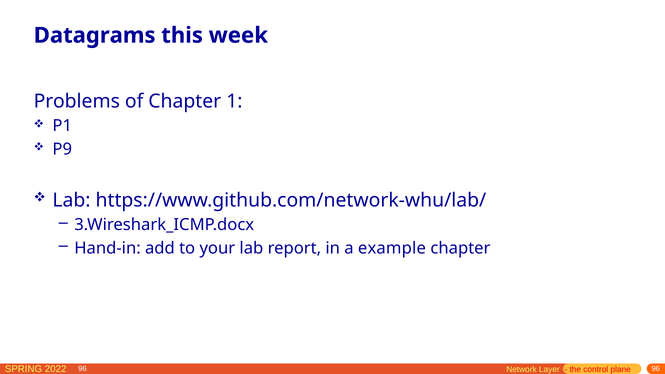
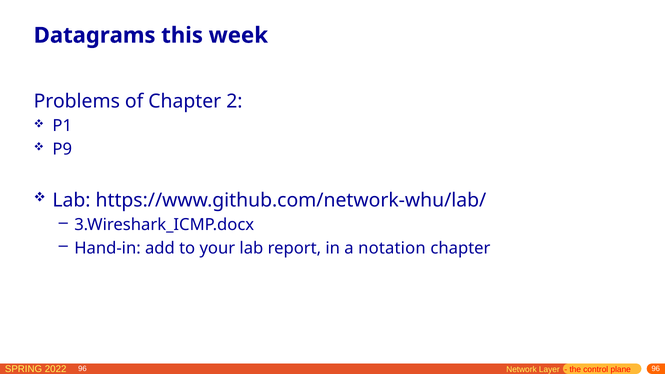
1: 1 -> 2
example: example -> notation
